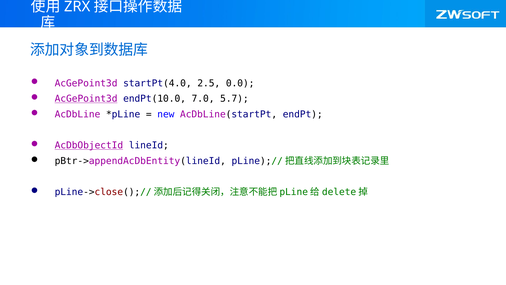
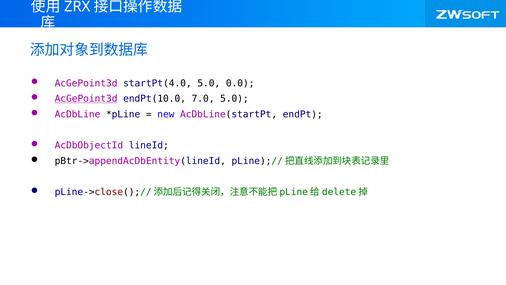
startPt(4.0 2.5: 2.5 -> 5.0
7.0 5.7: 5.7 -> 5.0
AcDbObjectId underline: present -> none
